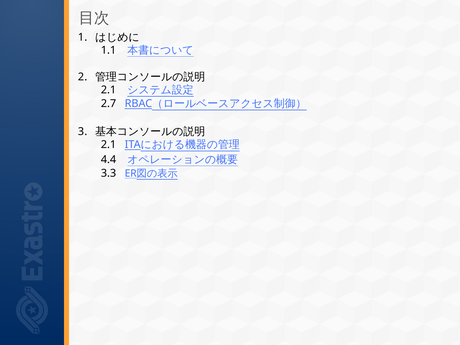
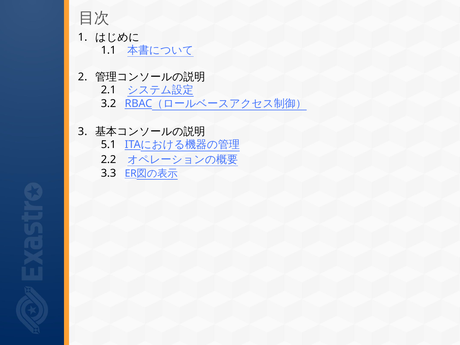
2.7: 2.7 -> 3.2
2.1 at (109, 145): 2.1 -> 5.1
4.4: 4.4 -> 2.2
